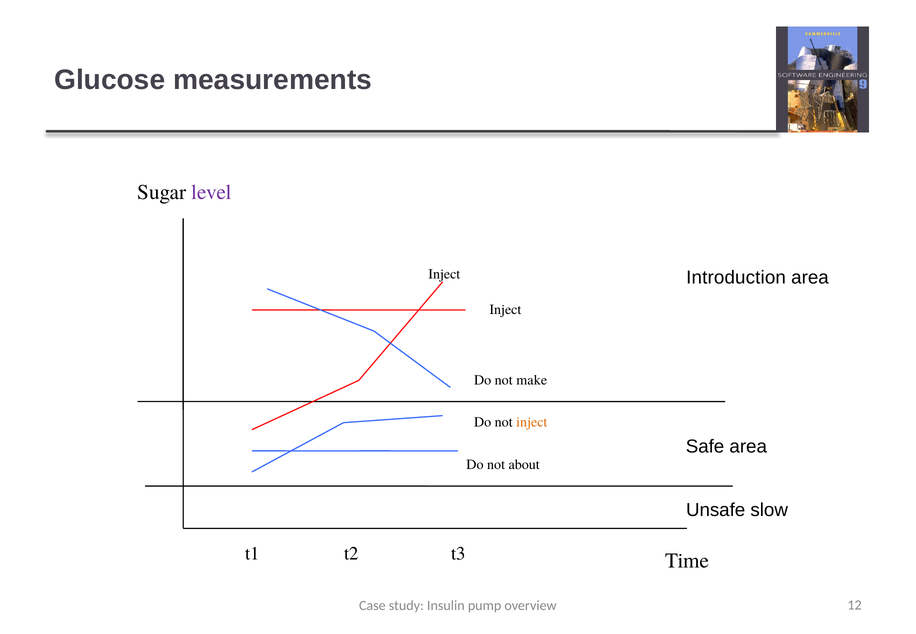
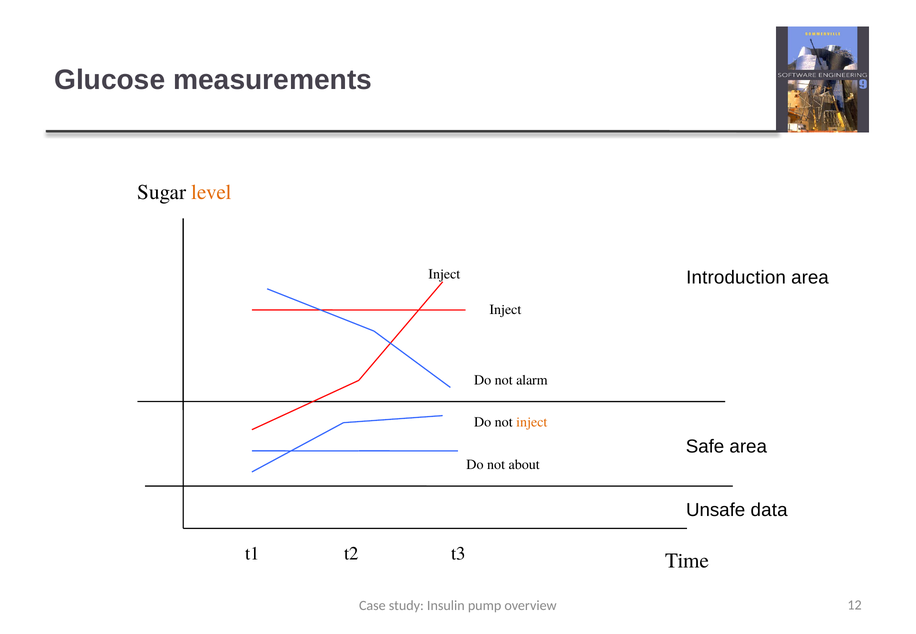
level colour: purple -> orange
make: make -> alarm
slow: slow -> data
